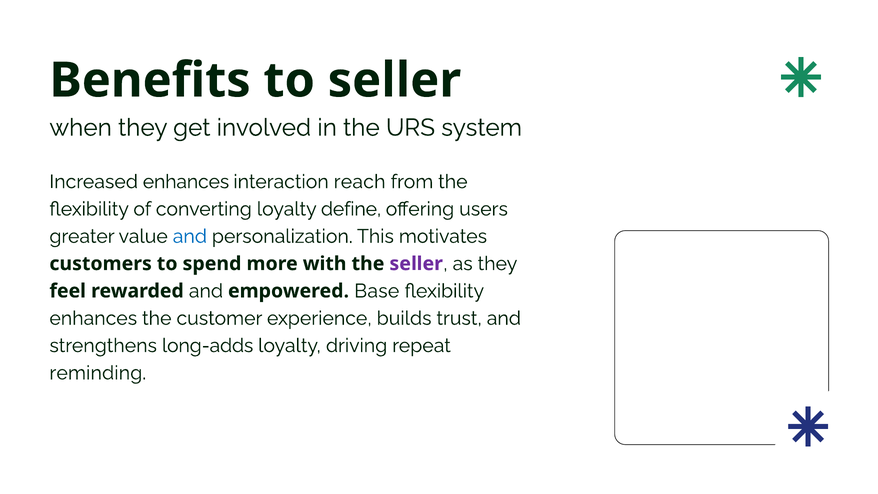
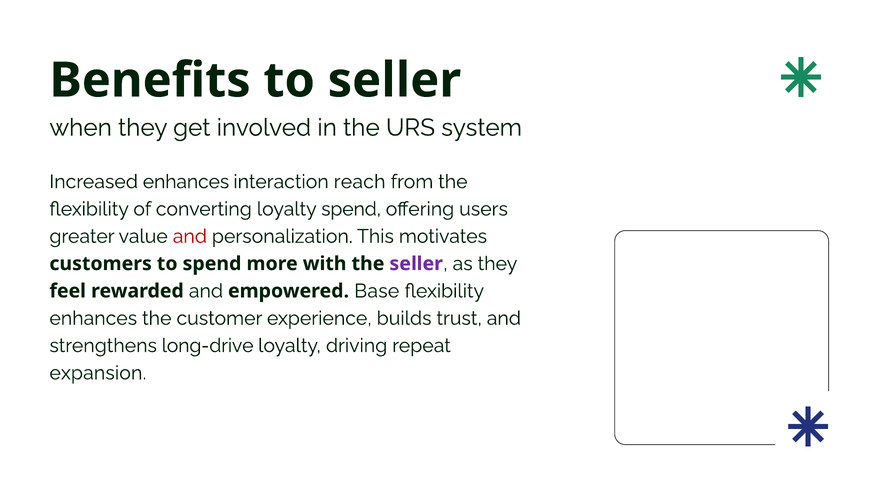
loyalty define: define -> spend
and at (190, 236) colour: blue -> red
long-adds: long-adds -> long-drive
reminding: reminding -> expansion
